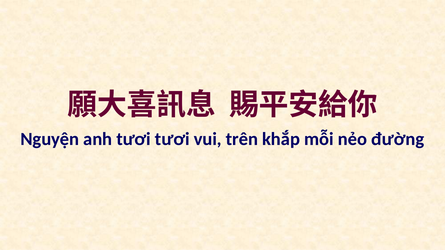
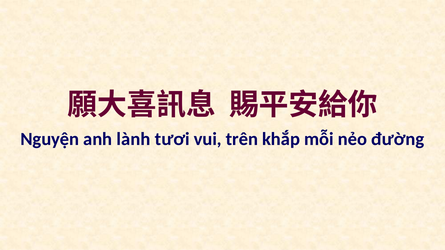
anh tươi: tươi -> lành
